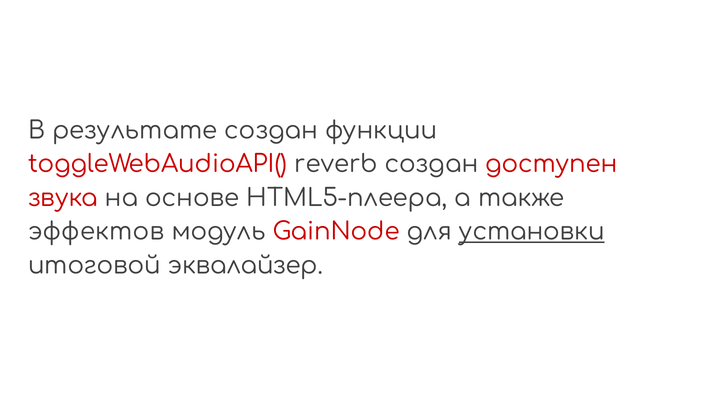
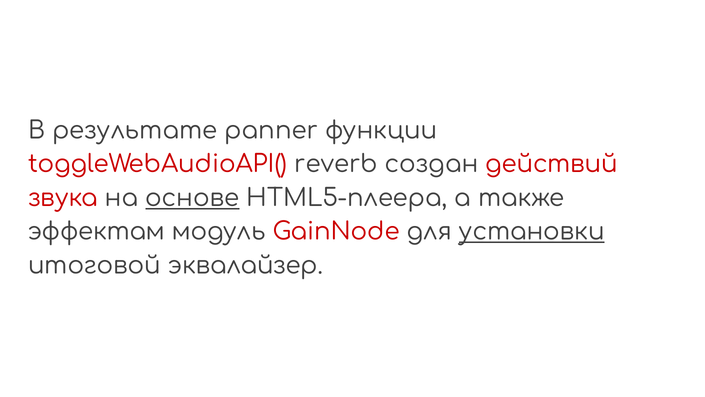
результате создан: создан -> panner
доступен: доступен -> действий
основе underline: none -> present
эффектов: эффектов -> эффектам
